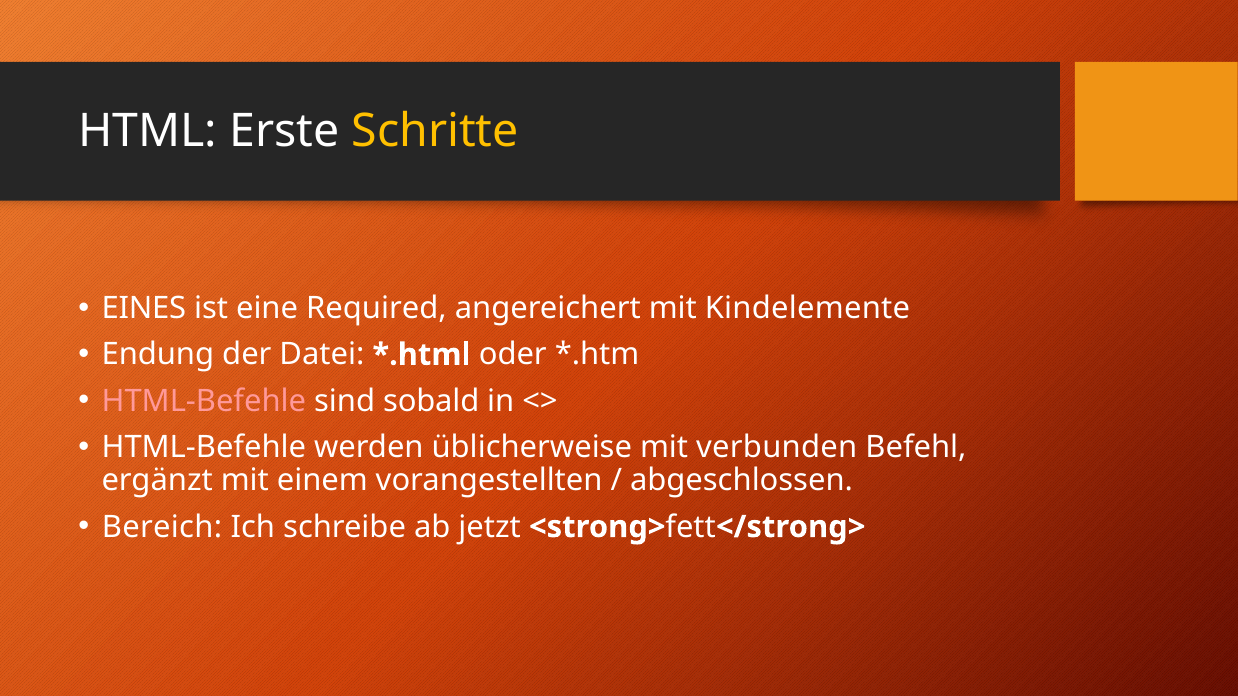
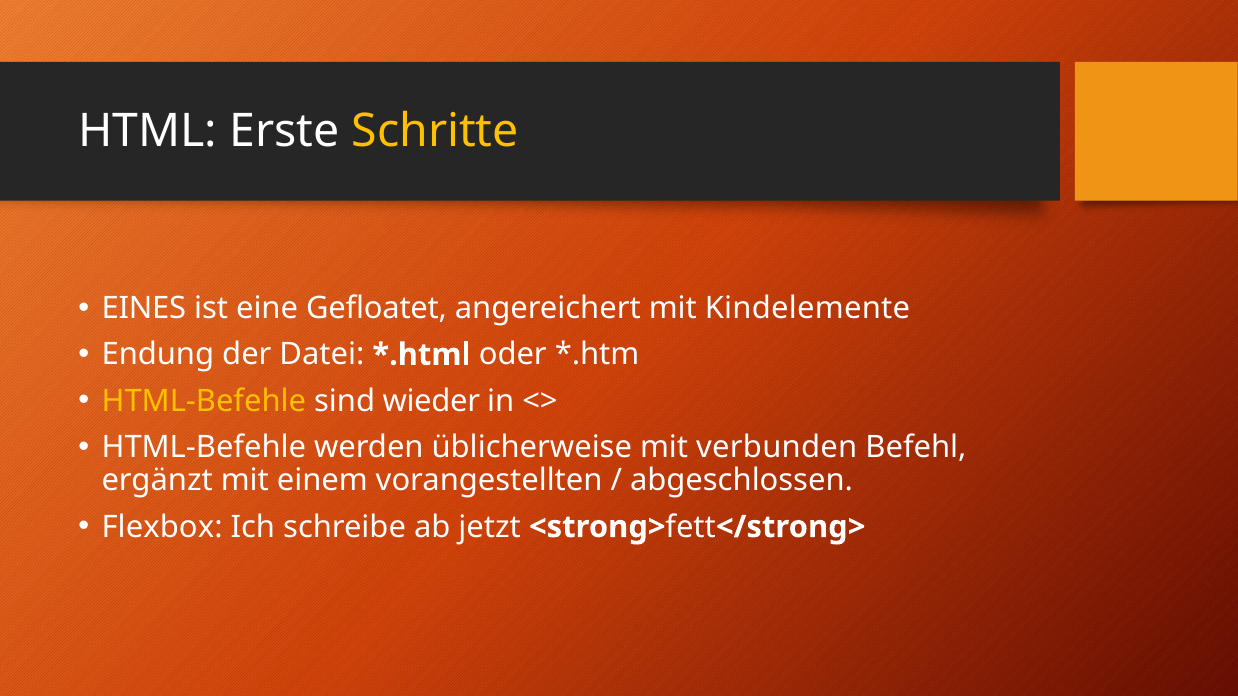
Required: Required -> Gefloatet
HTML-Befehle at (204, 401) colour: pink -> yellow
sobald: sobald -> wieder
Bereich: Bereich -> Flexbox
